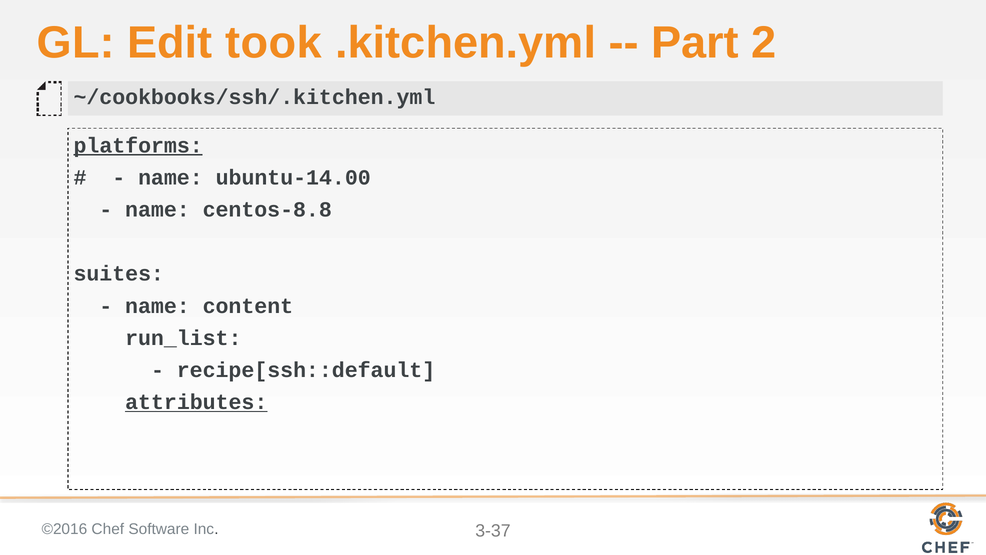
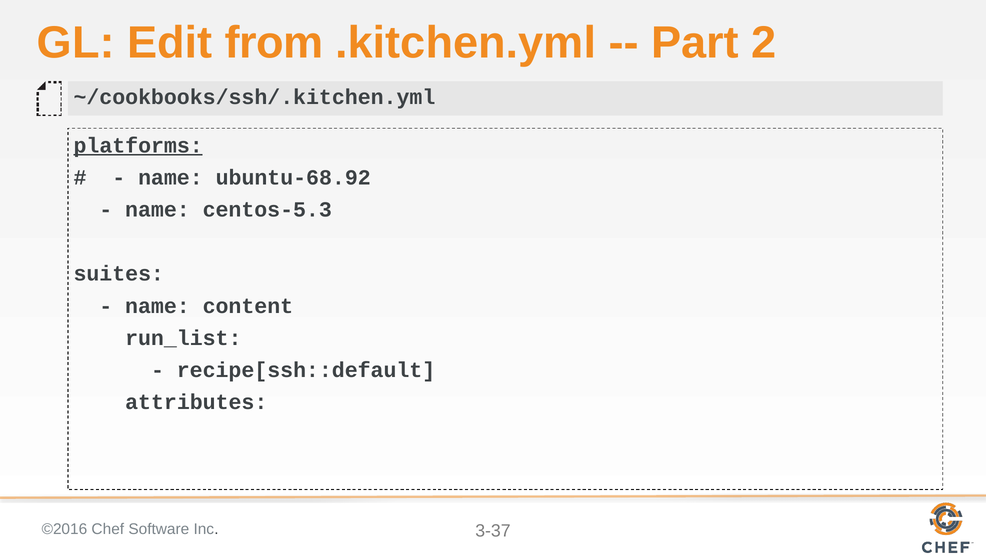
took: took -> from
ubuntu-14.00: ubuntu-14.00 -> ubuntu-68.92
centos-8.8: centos-8.8 -> centos-5.3
attributes underline: present -> none
